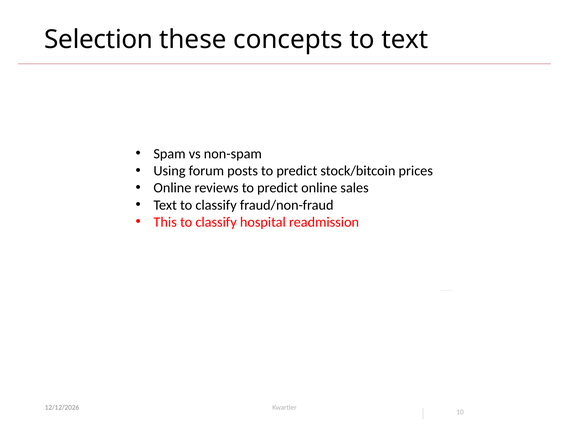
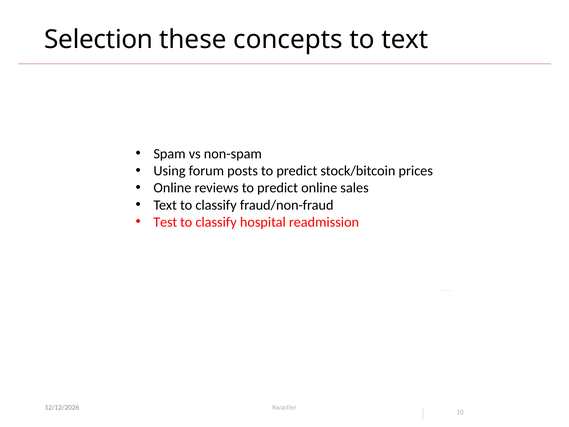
This: This -> Test
